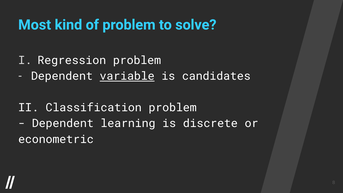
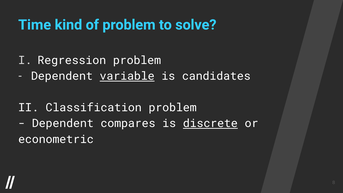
Most: Most -> Time
learning: learning -> compares
discrete underline: none -> present
